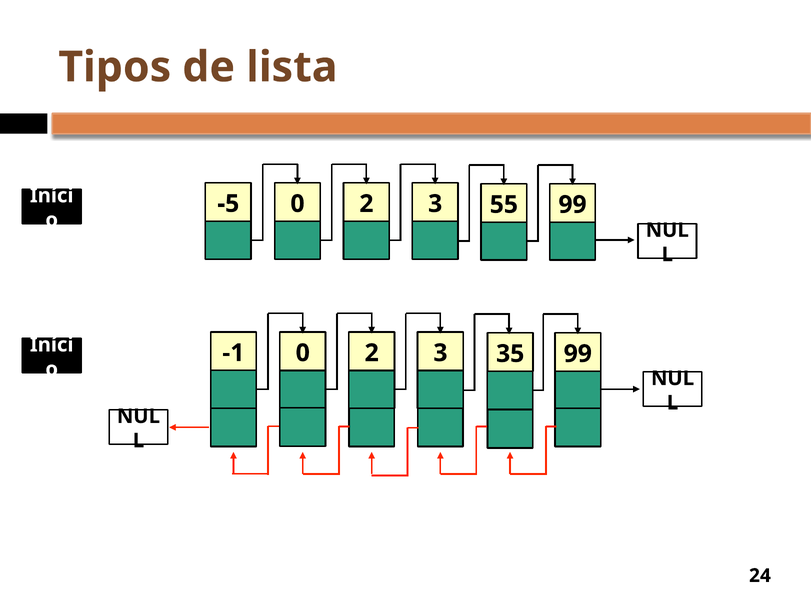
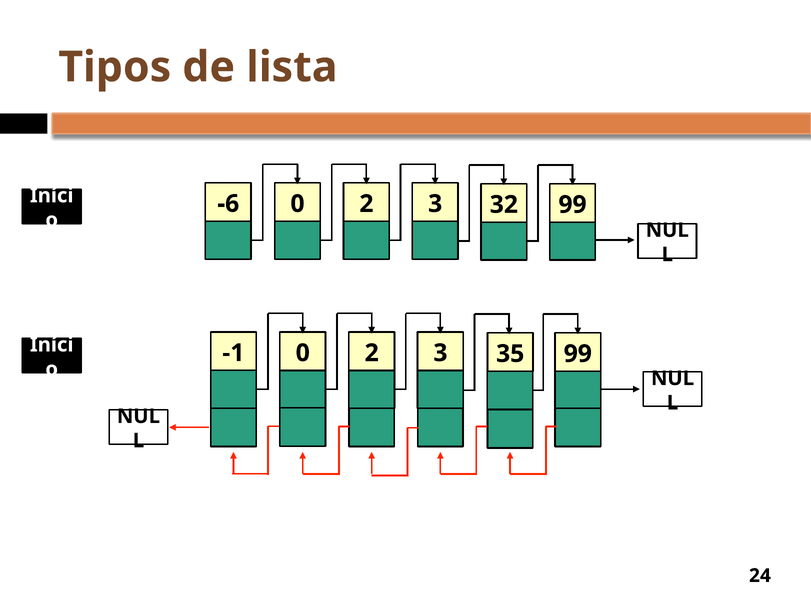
-5: -5 -> -6
55: 55 -> 32
